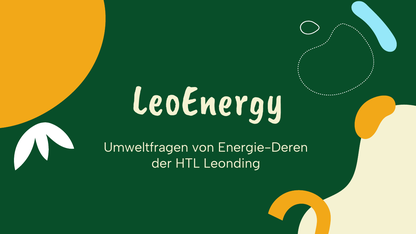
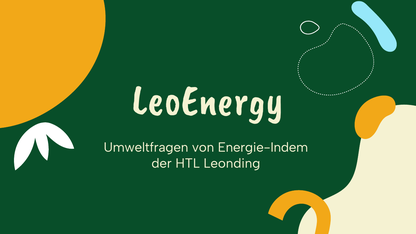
Energie-Deren: Energie-Deren -> Energie-Indem
